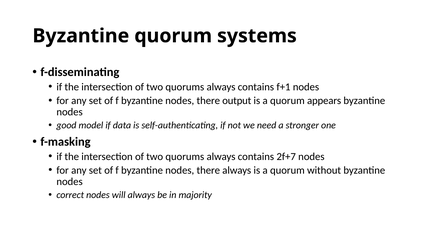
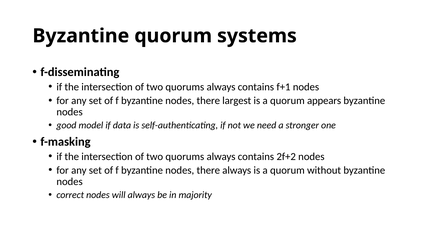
output: output -> largest
2f+7: 2f+7 -> 2f+2
